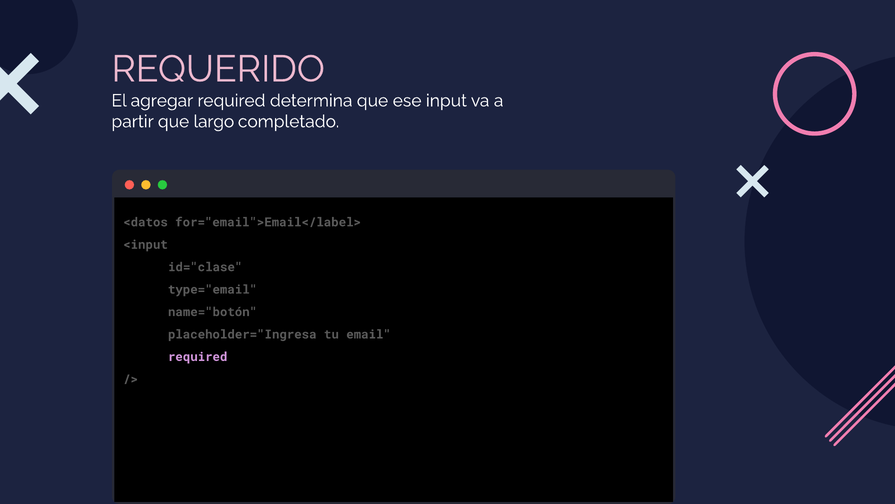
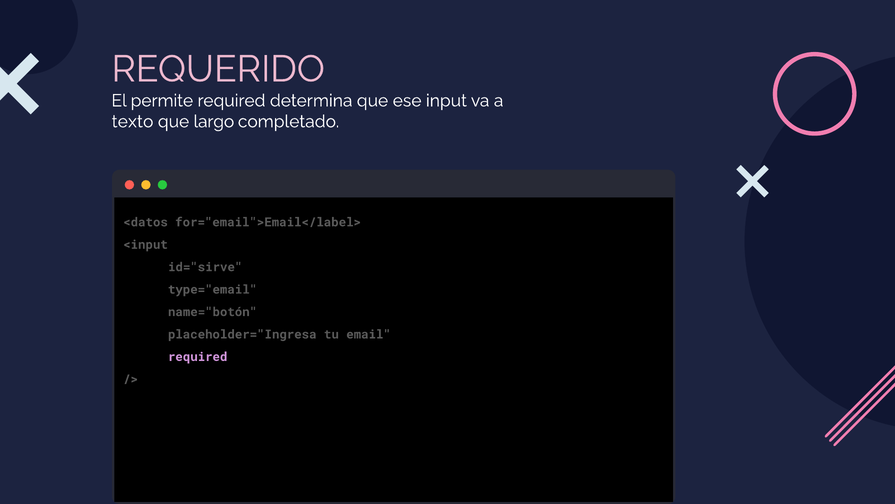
agregar: agregar -> permite
partir: partir -> texto
id="clase: id="clase -> id="sirve
